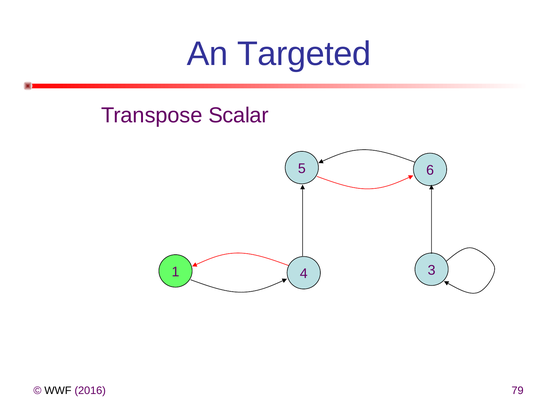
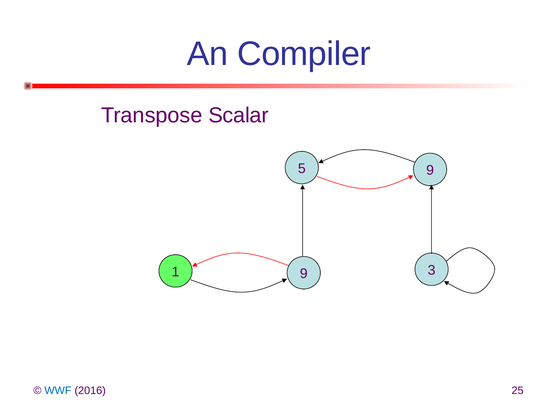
Targeted: Targeted -> Compiler
5 6: 6 -> 9
1 4: 4 -> 9
WWF colour: black -> blue
79: 79 -> 25
